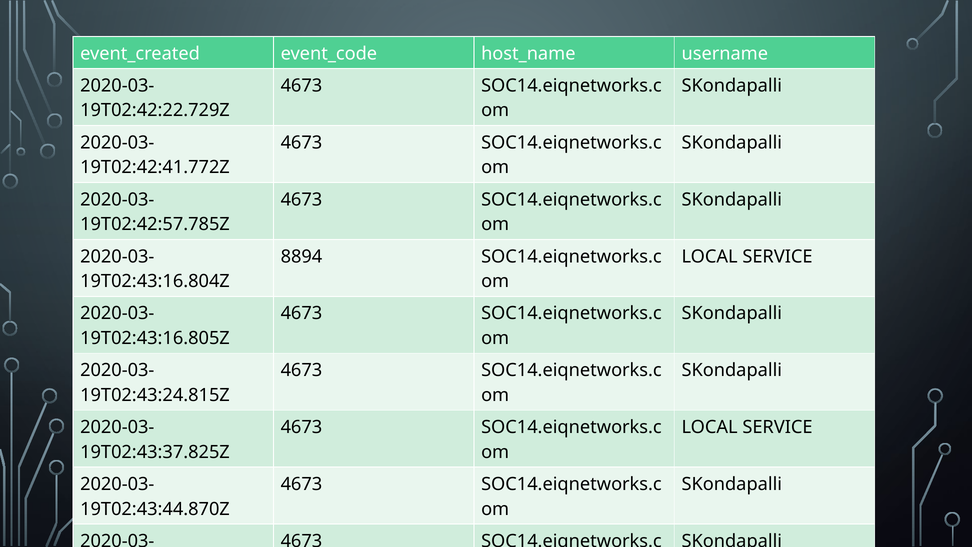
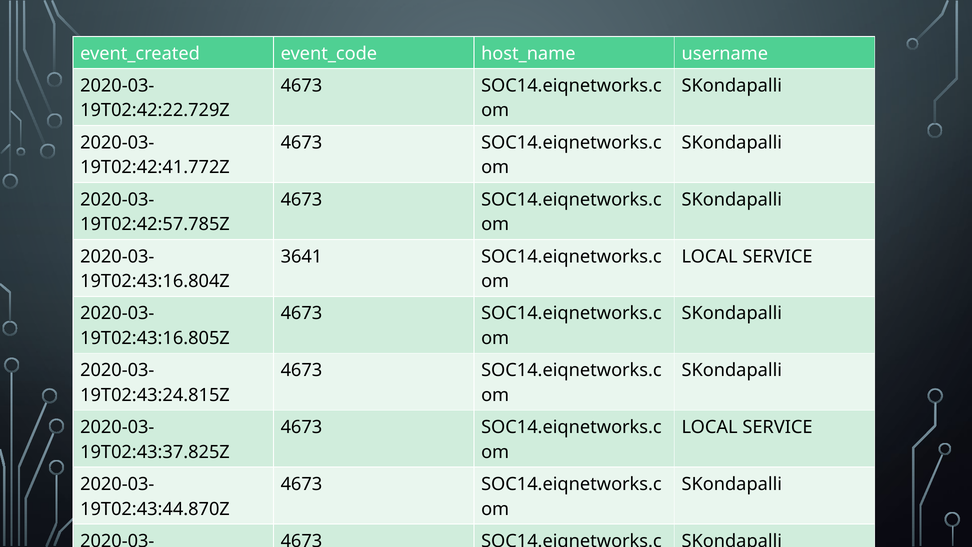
8894: 8894 -> 3641
